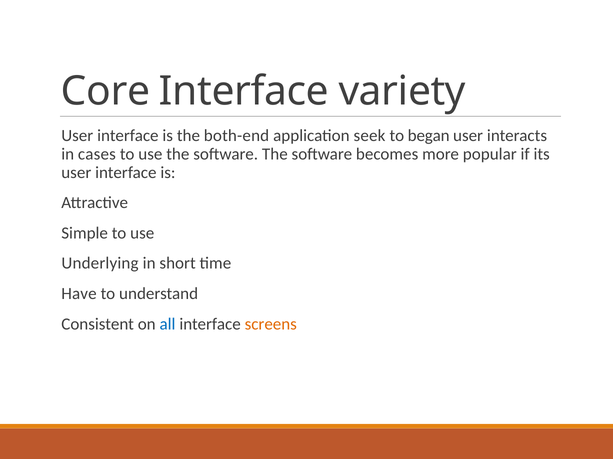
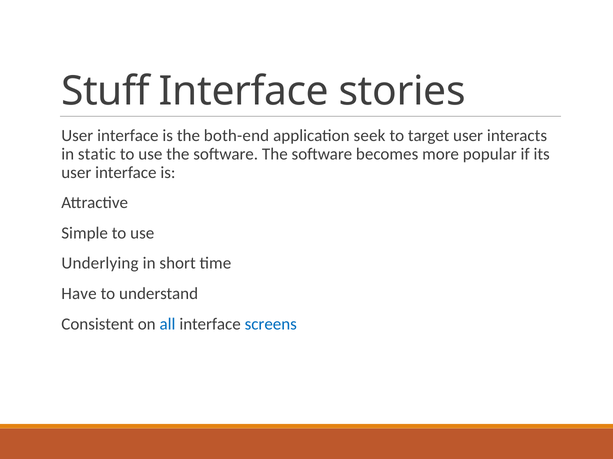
Core: Core -> Stuff
variety: variety -> stories
began: began -> target
cases: cases -> static
screens colour: orange -> blue
